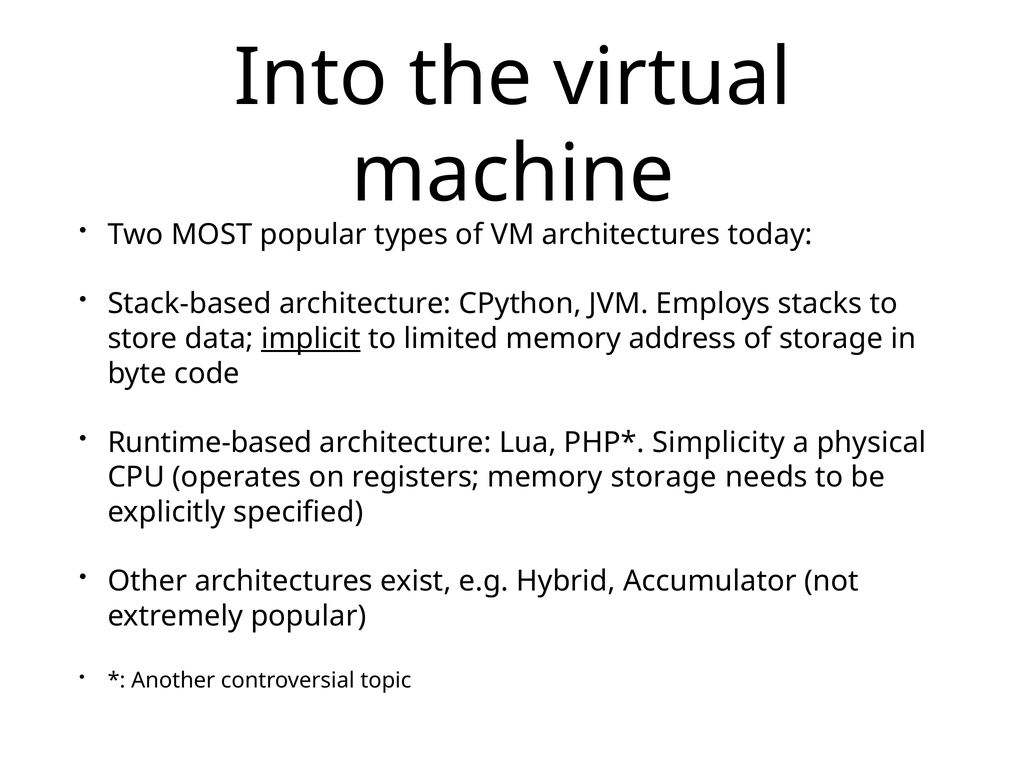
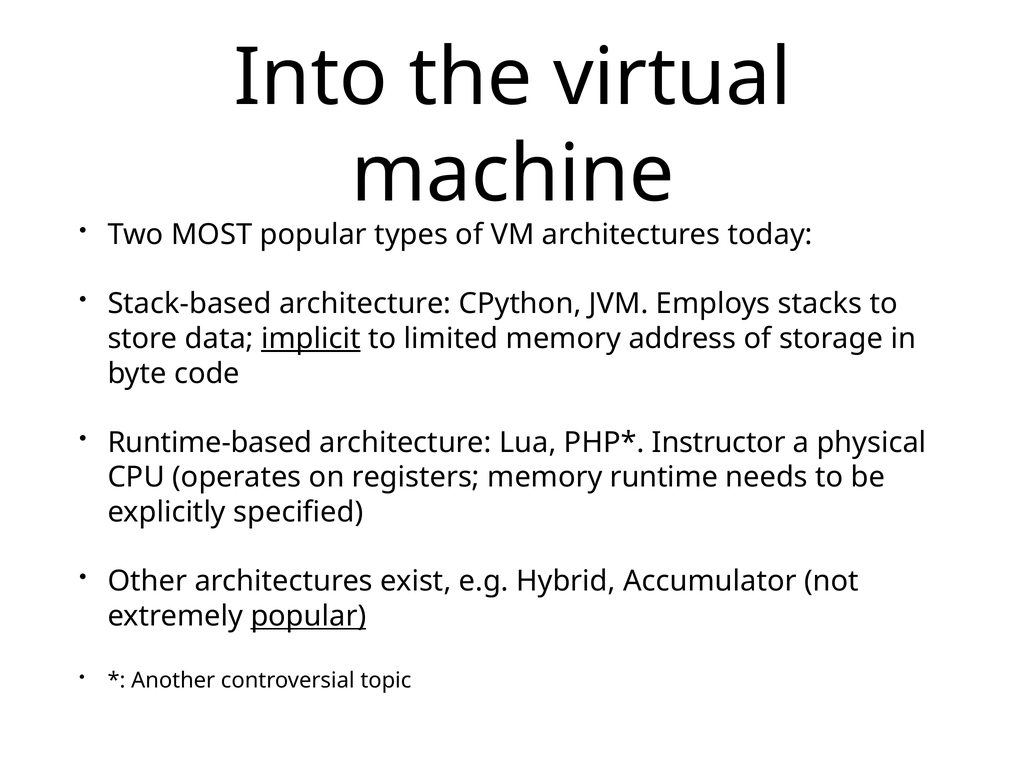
Simplicity: Simplicity -> Instructor
memory storage: storage -> runtime
popular at (308, 616) underline: none -> present
